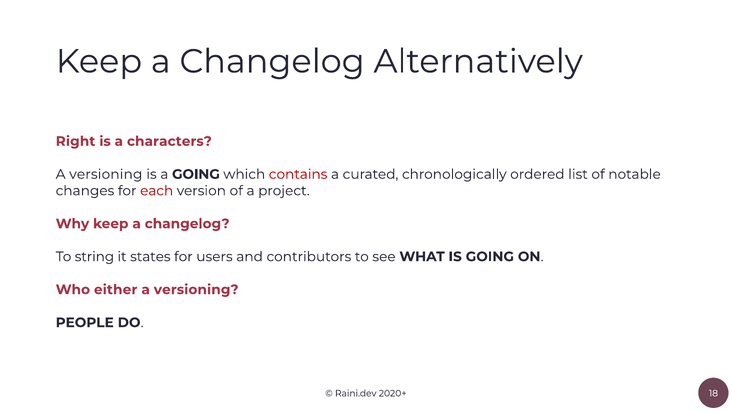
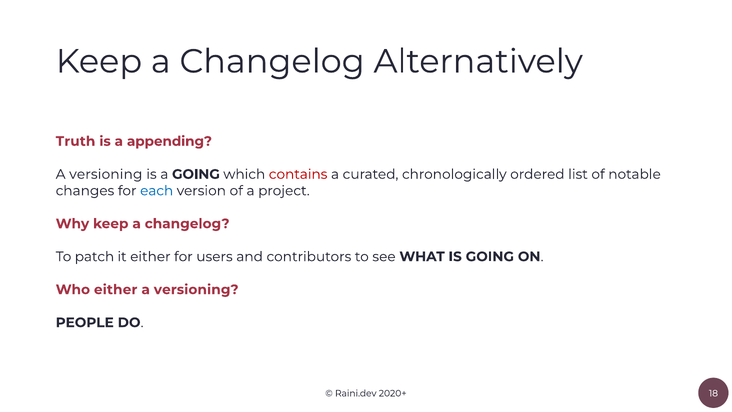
Right: Right -> Truth
characters: characters -> appending
each colour: red -> blue
string: string -> patch
it states: states -> either
